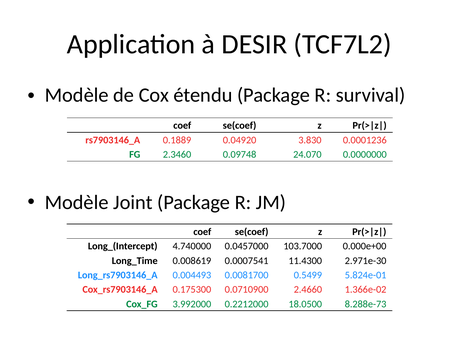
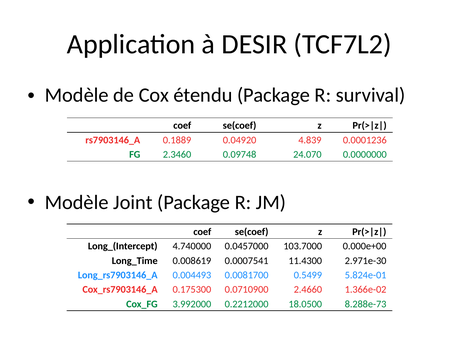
3.830: 3.830 -> 4.839
